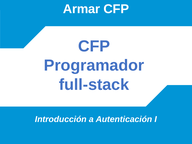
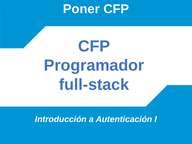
Armar: Armar -> Poner
